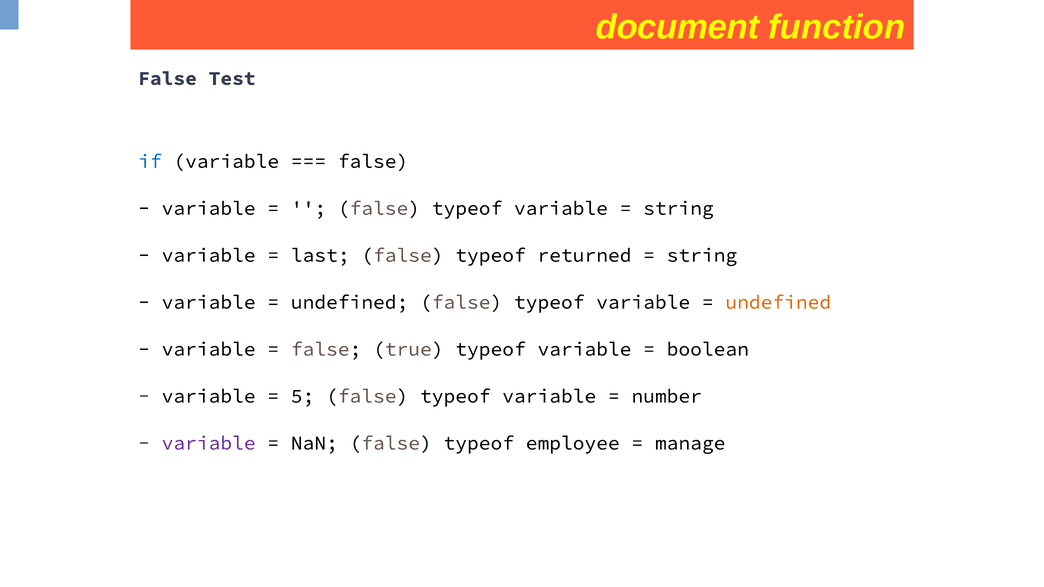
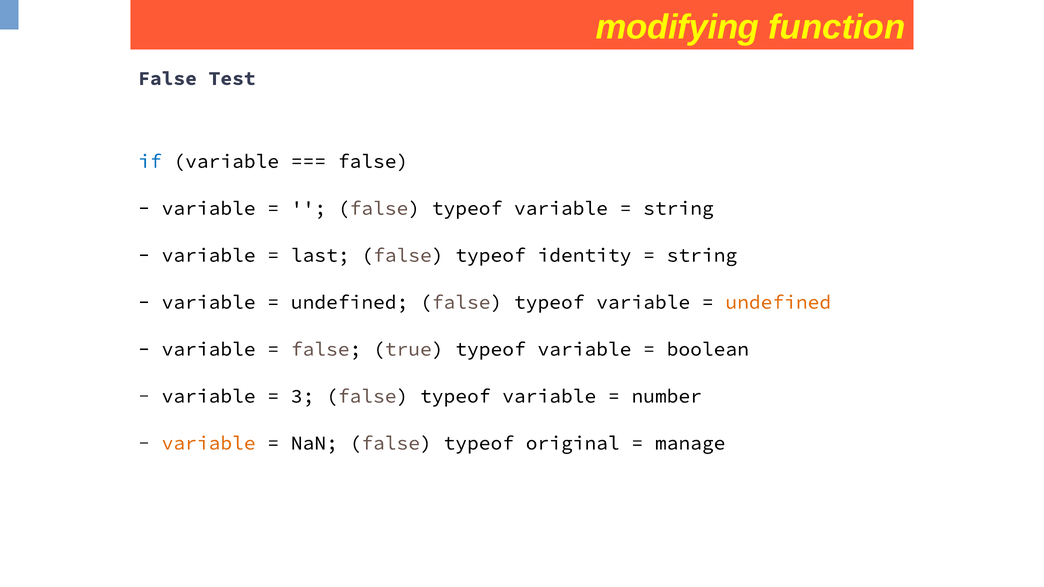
document: document -> modifying
returned: returned -> identity
5: 5 -> 3
variable at (209, 443) colour: purple -> orange
employee: employee -> original
